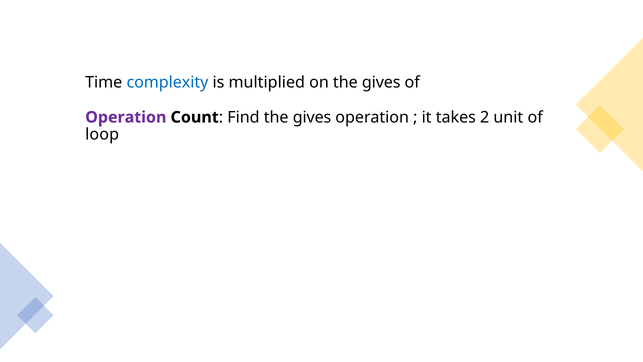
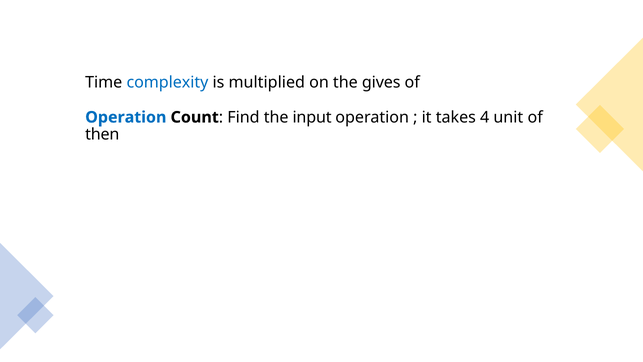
Operation at (126, 117) colour: purple -> blue
Find the gives: gives -> input
2: 2 -> 4
loop: loop -> then
